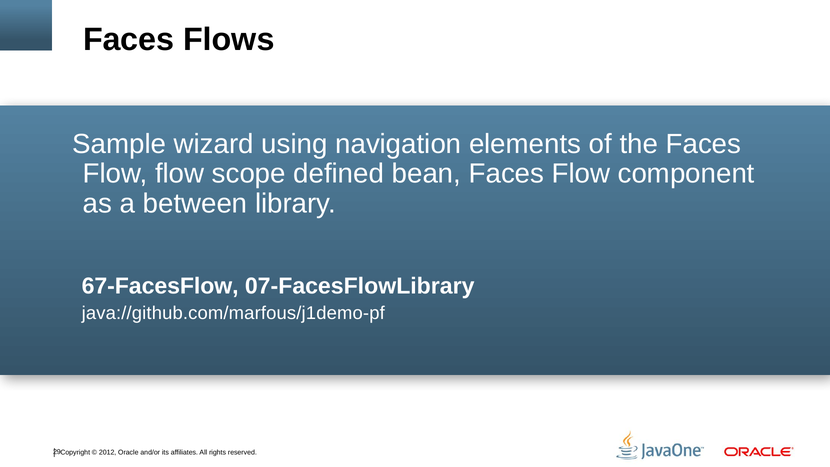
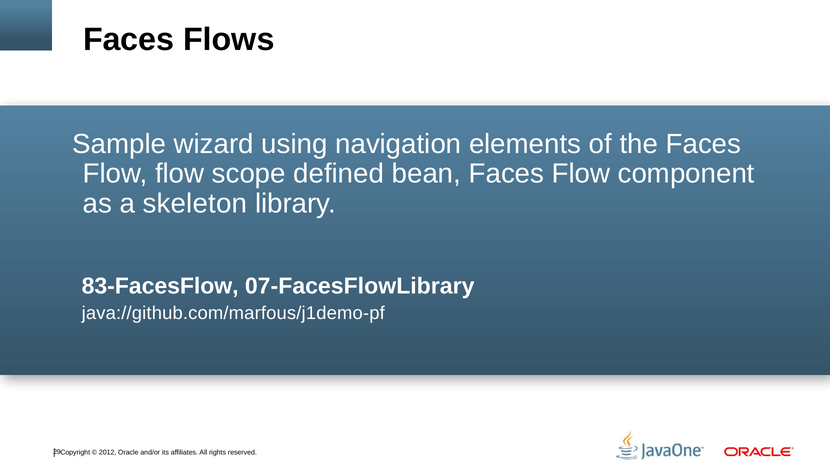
between: between -> skeleton
67-FacesFlow: 67-FacesFlow -> 83-FacesFlow
